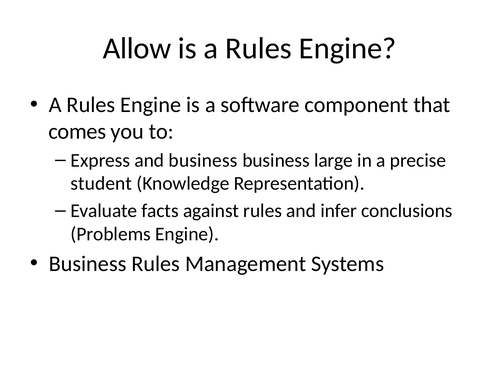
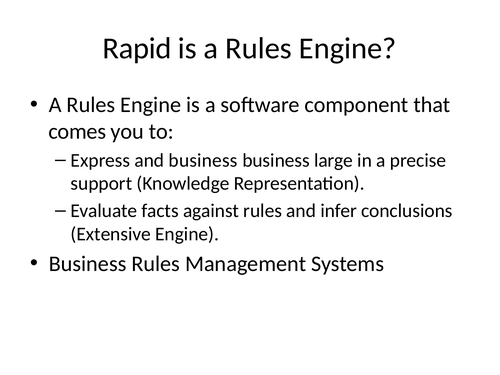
Allow: Allow -> Rapid
student: student -> support
Problems: Problems -> Extensive
